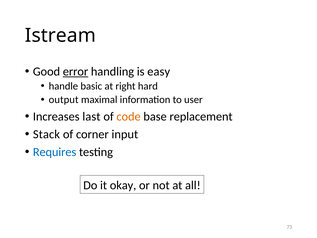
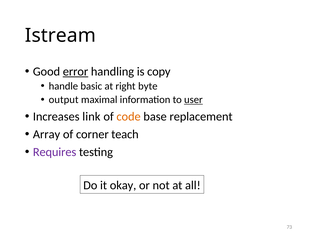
easy: easy -> copy
hard: hard -> byte
user underline: none -> present
last: last -> link
Stack: Stack -> Array
input: input -> teach
Requires colour: blue -> purple
